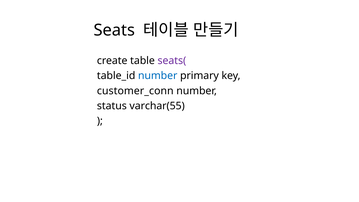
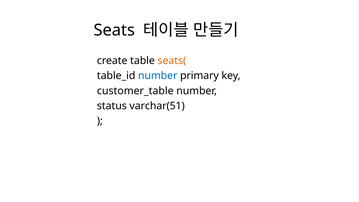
seats( colour: purple -> orange
customer_conn: customer_conn -> customer_table
varchar(55: varchar(55 -> varchar(51
